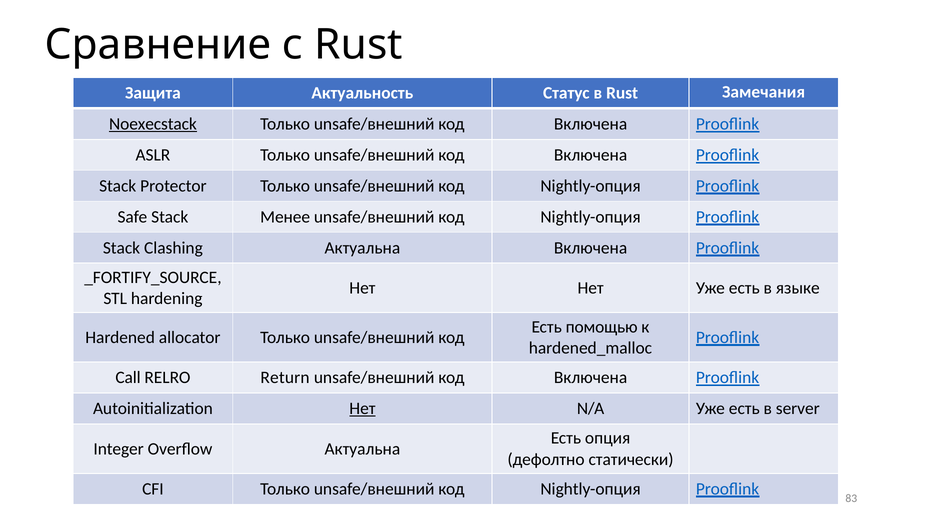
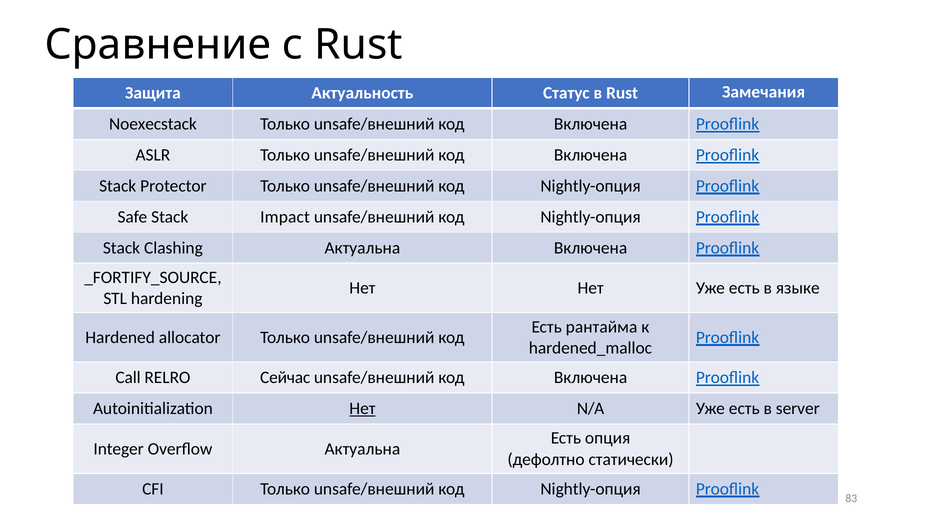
Noexecstack underline: present -> none
Менее: Менее -> Impact
помощью: помощью -> рантайма
Return: Return -> Сейчас
